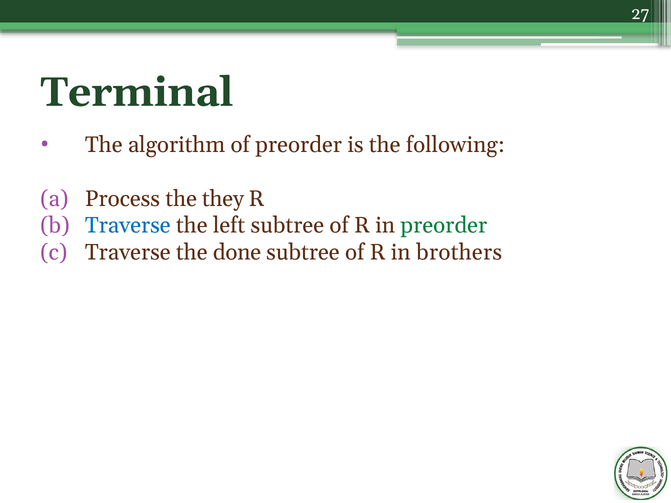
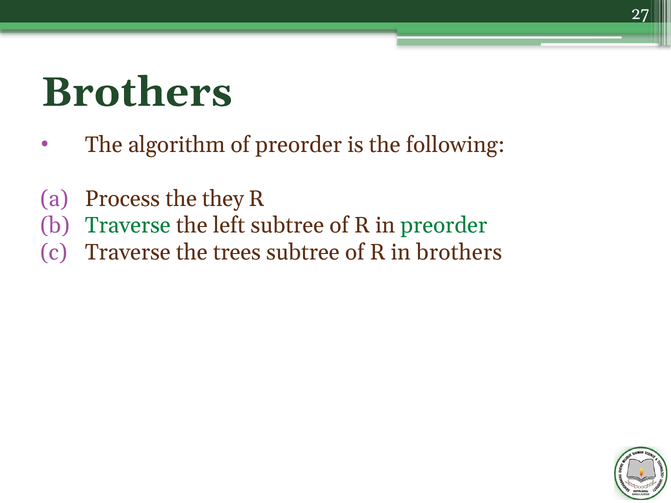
Terminal at (137, 92): Terminal -> Brothers
Traverse at (128, 226) colour: blue -> green
done: done -> trees
